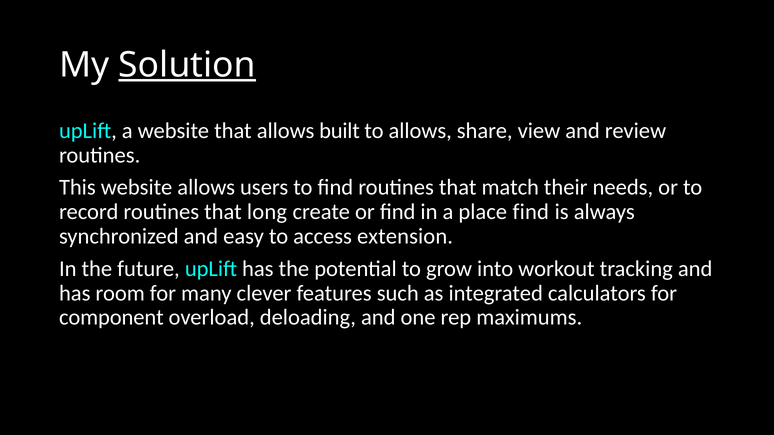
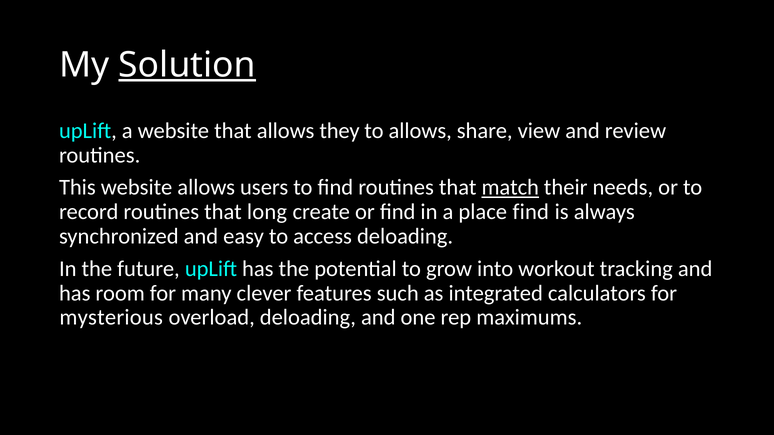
built: built -> they
match underline: none -> present
access extension: extension -> deloading
component: component -> mysterious
